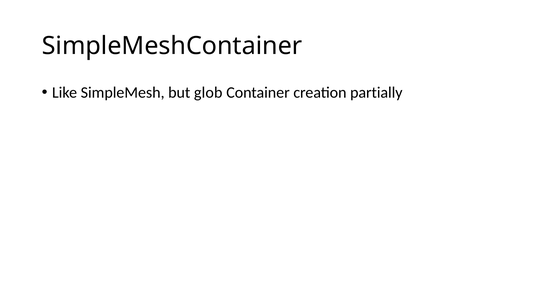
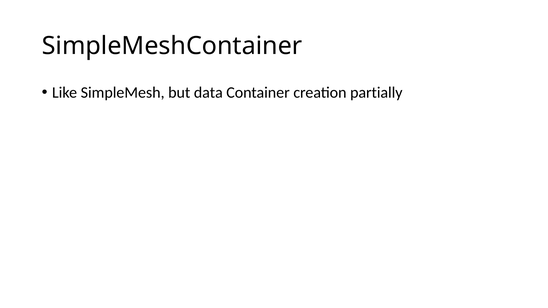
glob: glob -> data
